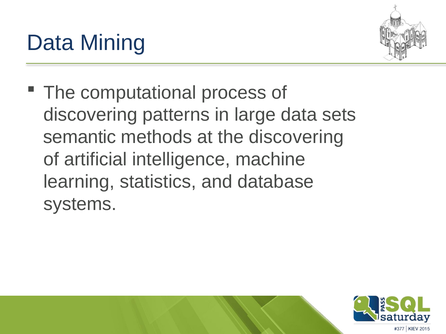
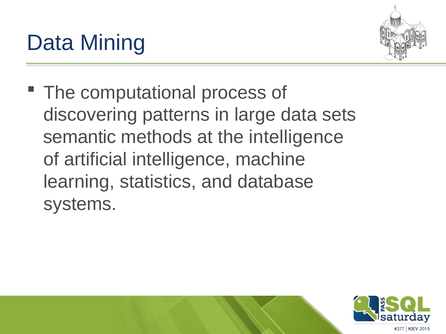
the discovering: discovering -> intelligence
